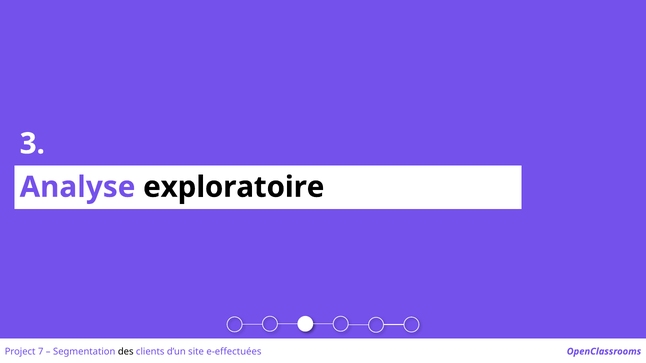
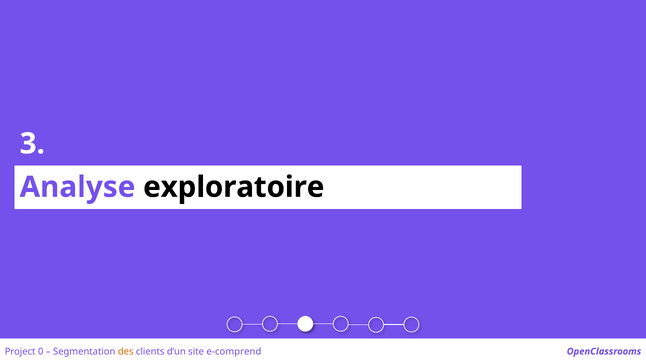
7: 7 -> 0
des colour: black -> orange
e-effectuées: e-effectuées -> e-comprend
